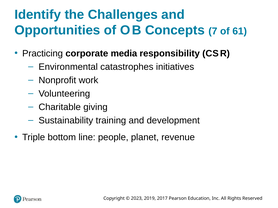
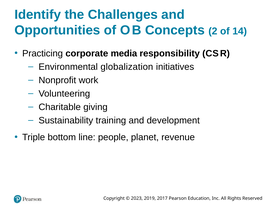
7: 7 -> 2
61: 61 -> 14
catastrophes: catastrophes -> globalization
